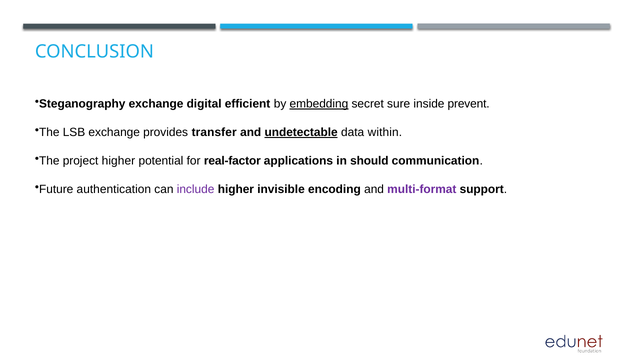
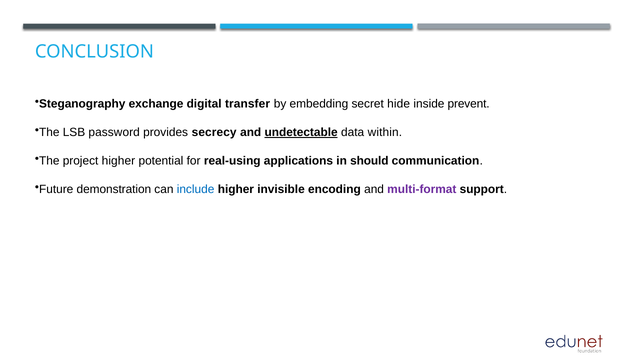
efficient: efficient -> transfer
embedding underline: present -> none
sure: sure -> hide
LSB exchange: exchange -> password
transfer: transfer -> secrecy
real-factor: real-factor -> real-using
authentication: authentication -> demonstration
include colour: purple -> blue
